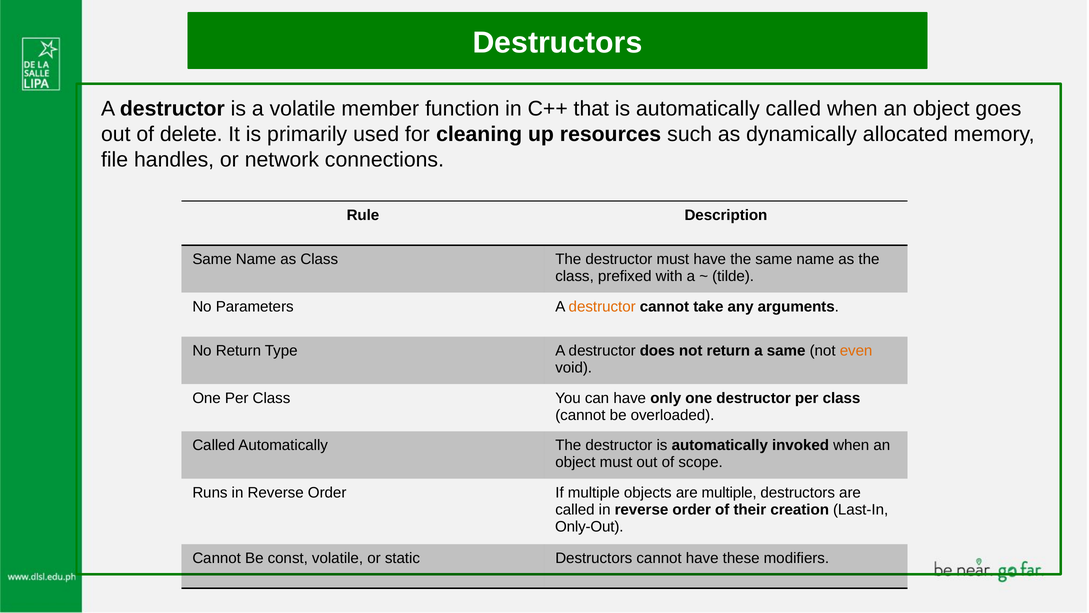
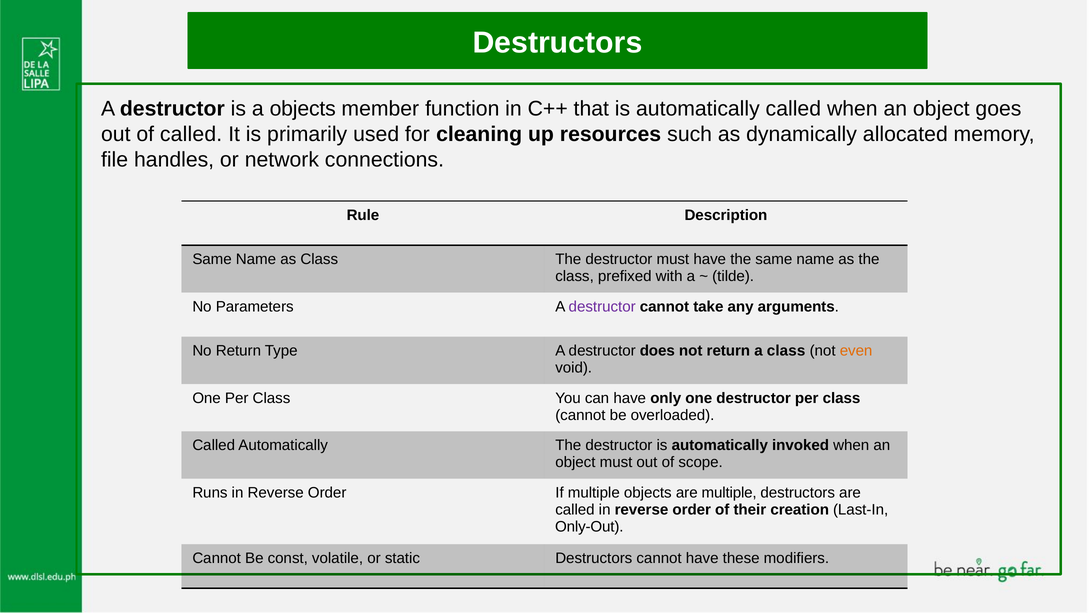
a volatile: volatile -> objects
of delete: delete -> called
destructor at (602, 306) colour: orange -> purple
a same: same -> class
